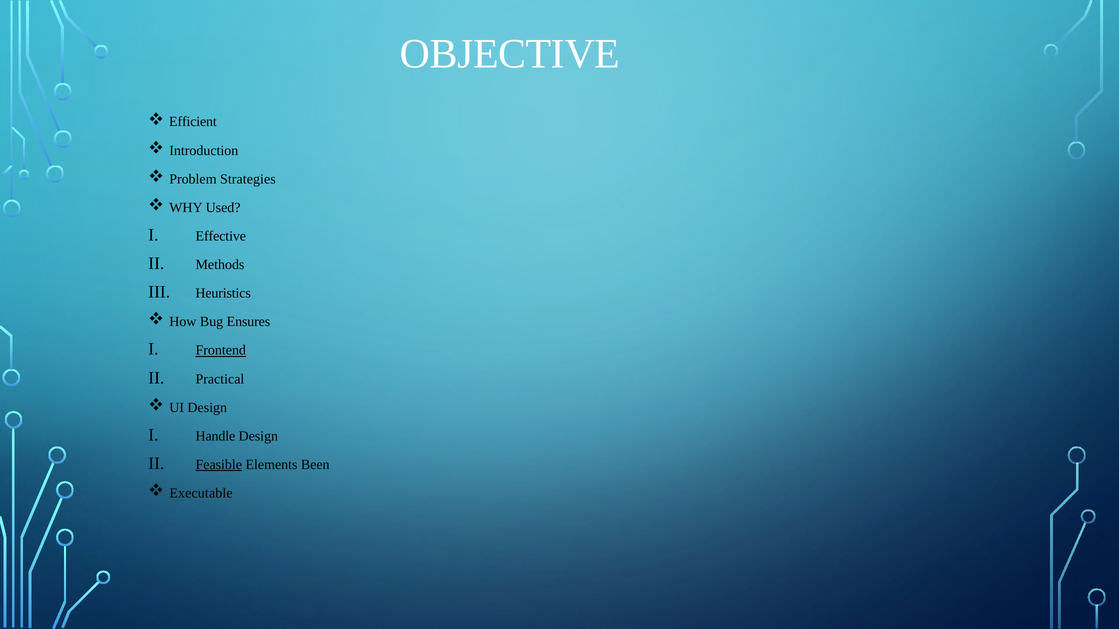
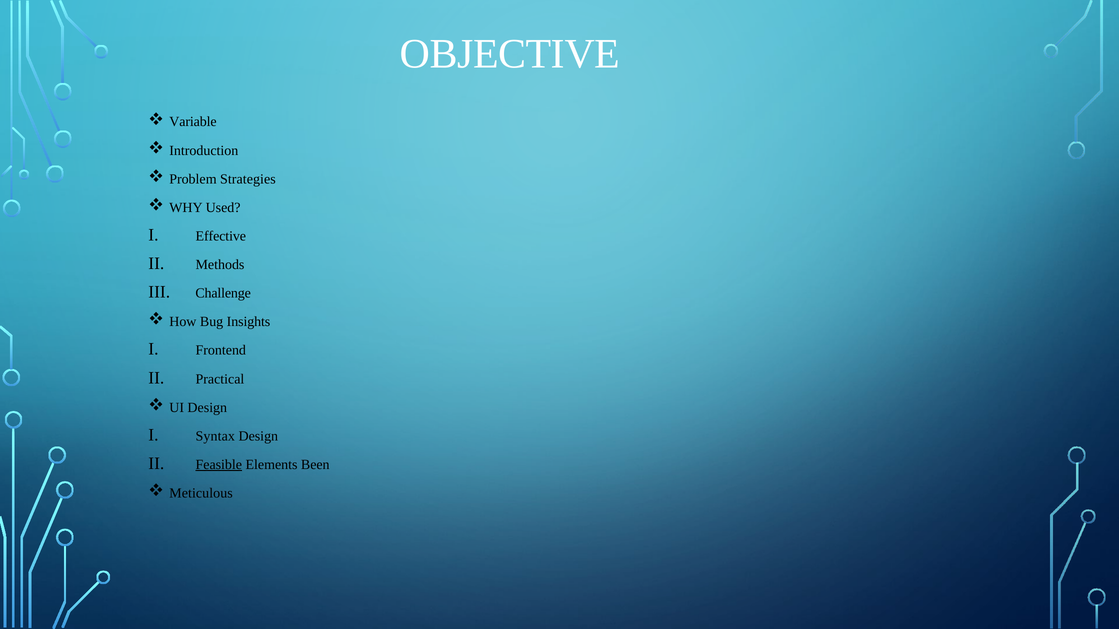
Efficient: Efficient -> Variable
Heuristics: Heuristics -> Challenge
Ensures: Ensures -> Insights
Frontend underline: present -> none
Handle: Handle -> Syntax
Executable: Executable -> Meticulous
